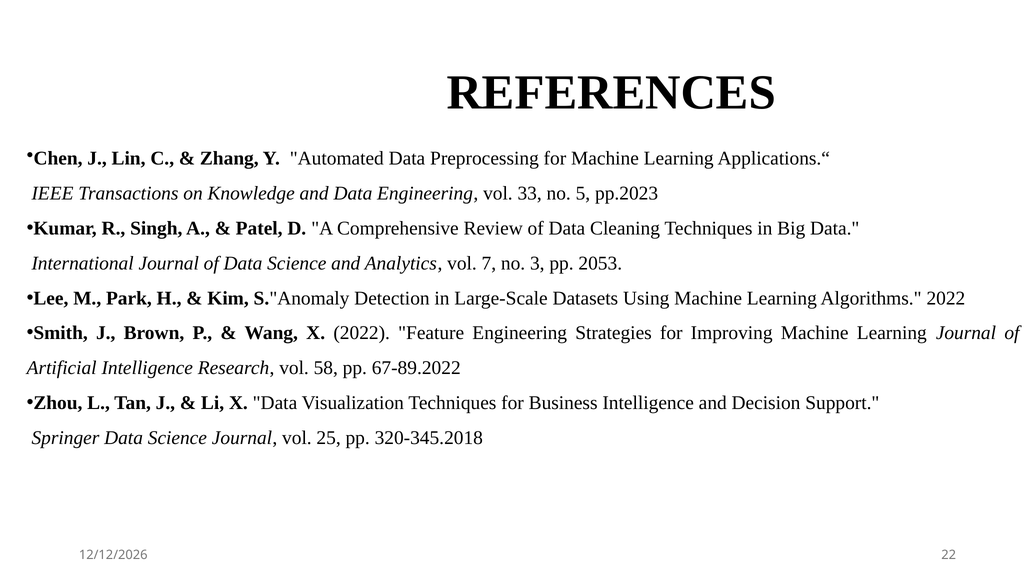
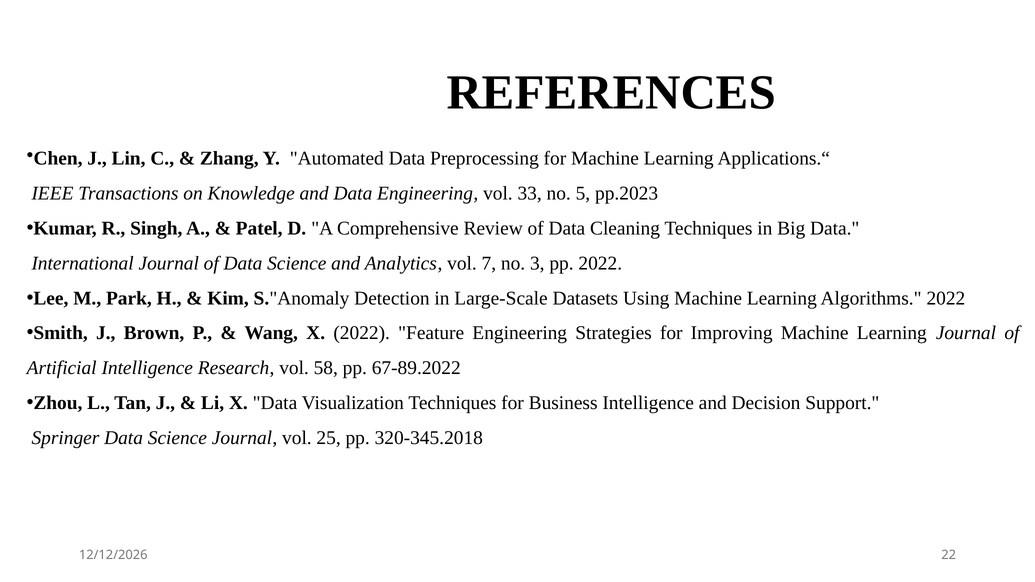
pp 2053: 2053 -> 2022
